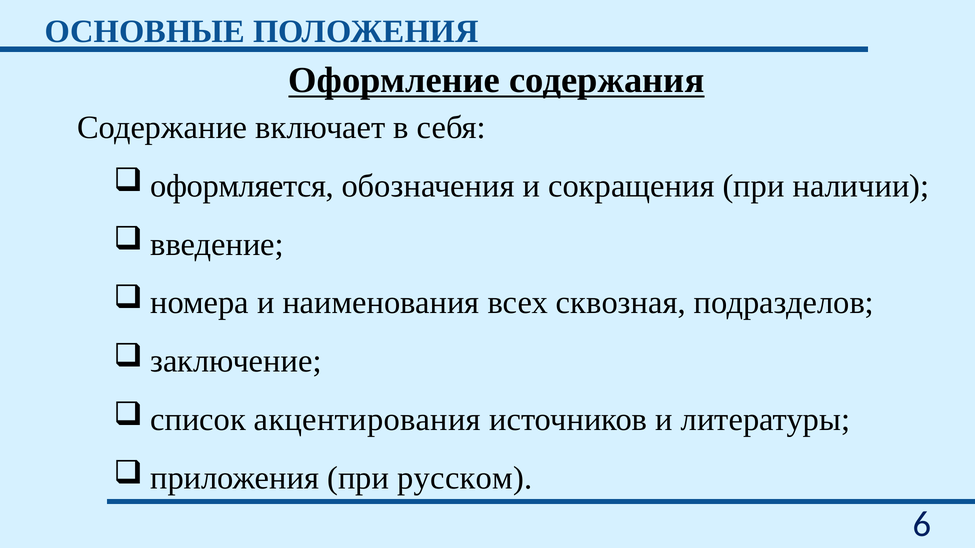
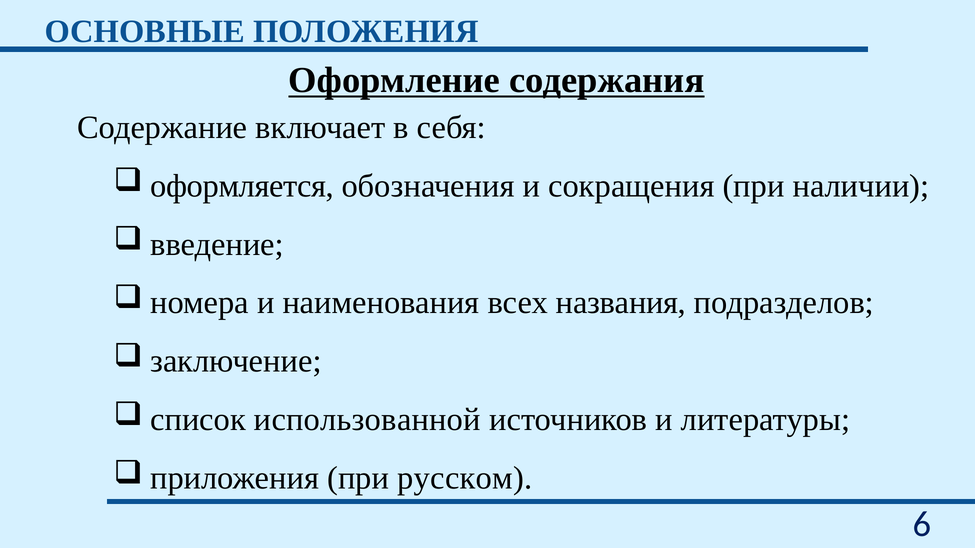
сквозная: сквозная -> названия
акцентирования: акцентирования -> использованной
